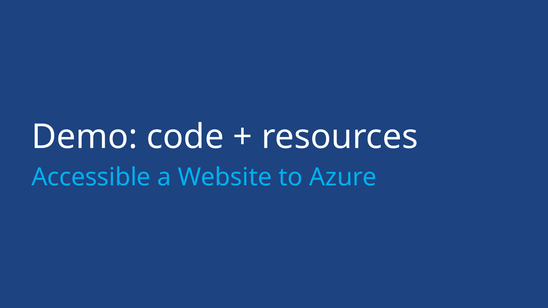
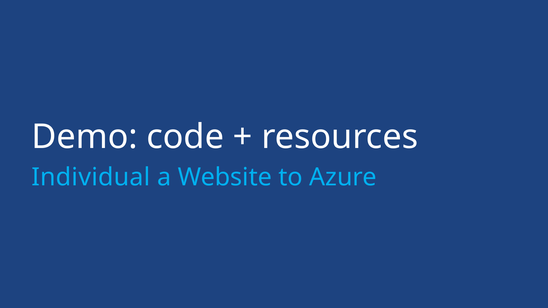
Accessible: Accessible -> Individual
